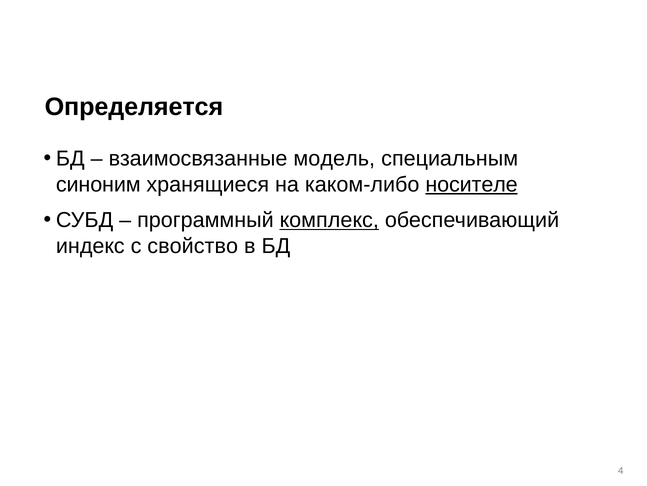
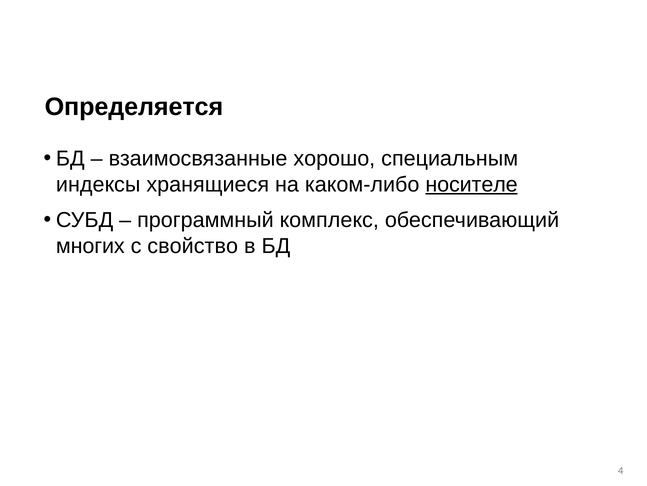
модель: модель -> хорошо
синоним: синоним -> индексы
комплекс underline: present -> none
индекс: индекс -> многих
